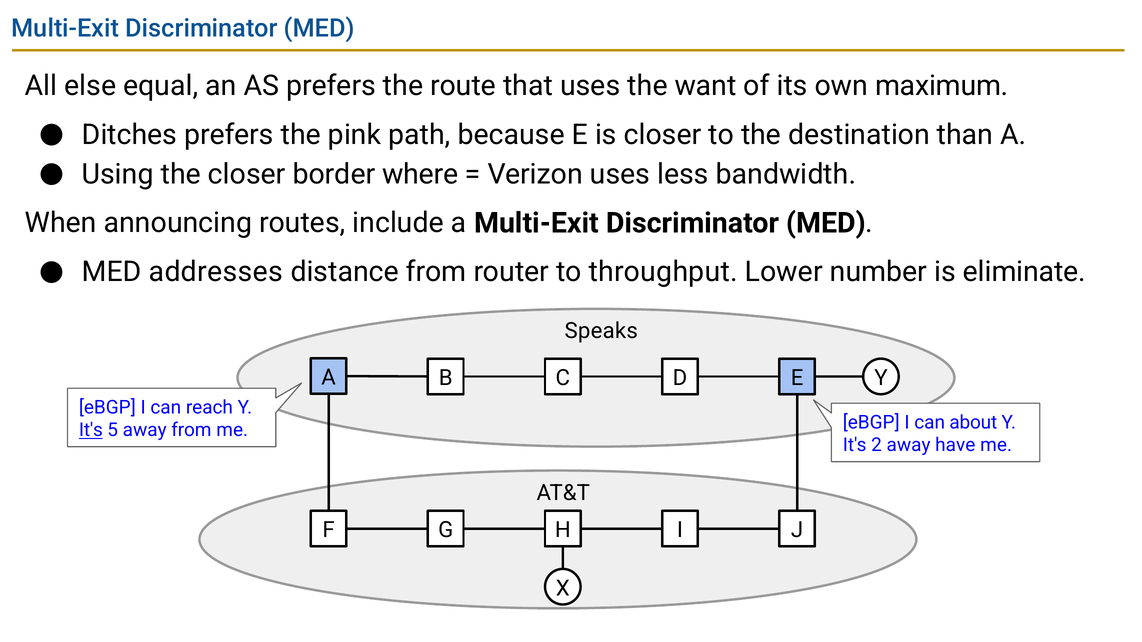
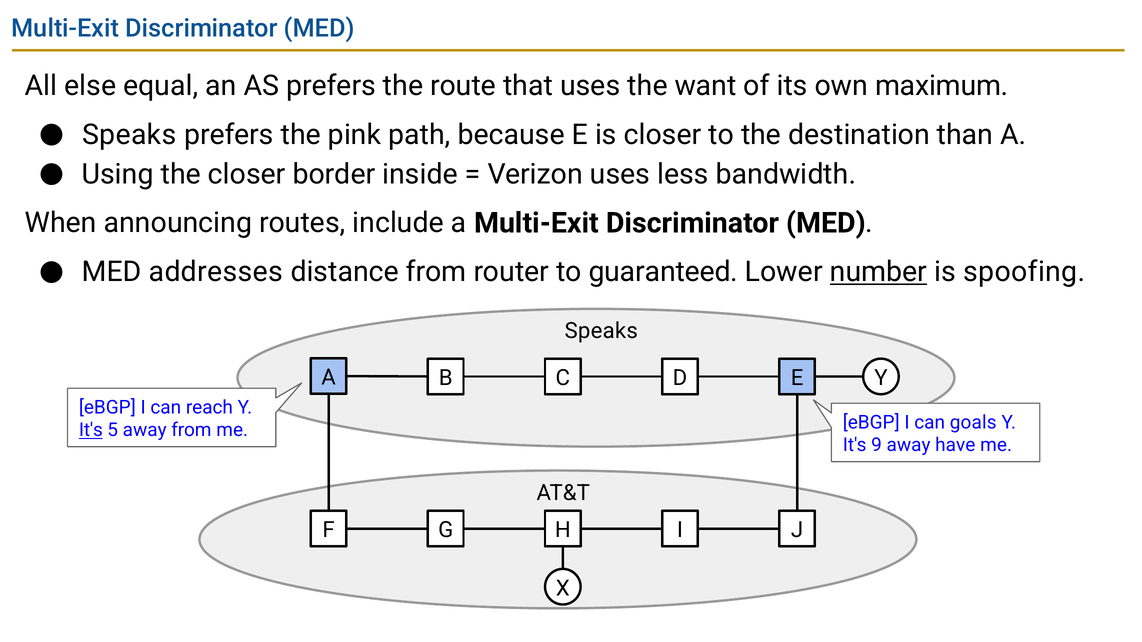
Ditches at (129, 135): Ditches -> Speaks
where: where -> inside
throughput: throughput -> guaranteed
number underline: none -> present
eliminate: eliminate -> spoofing
about: about -> goals
2: 2 -> 9
